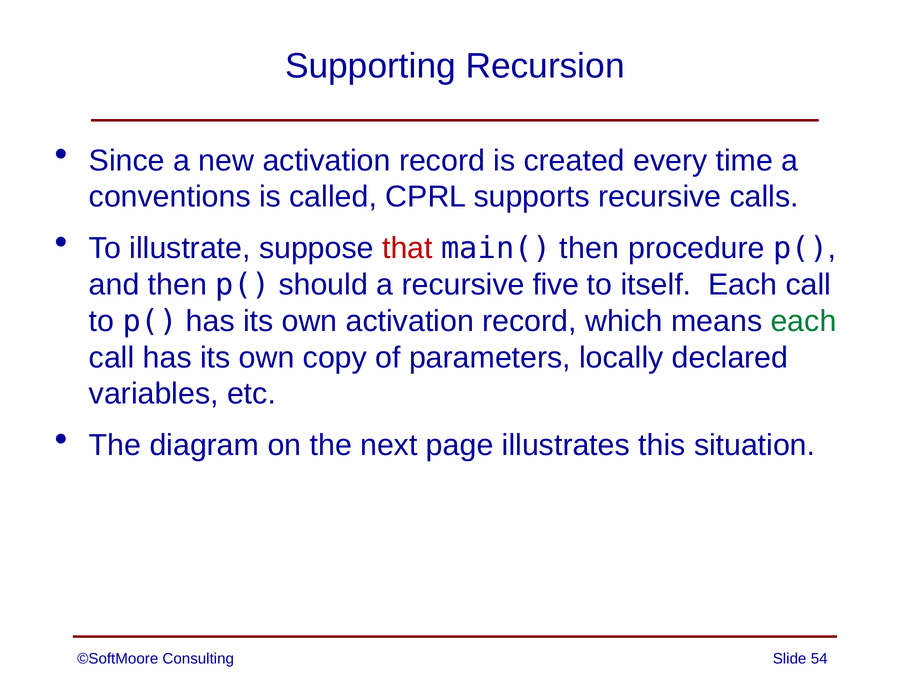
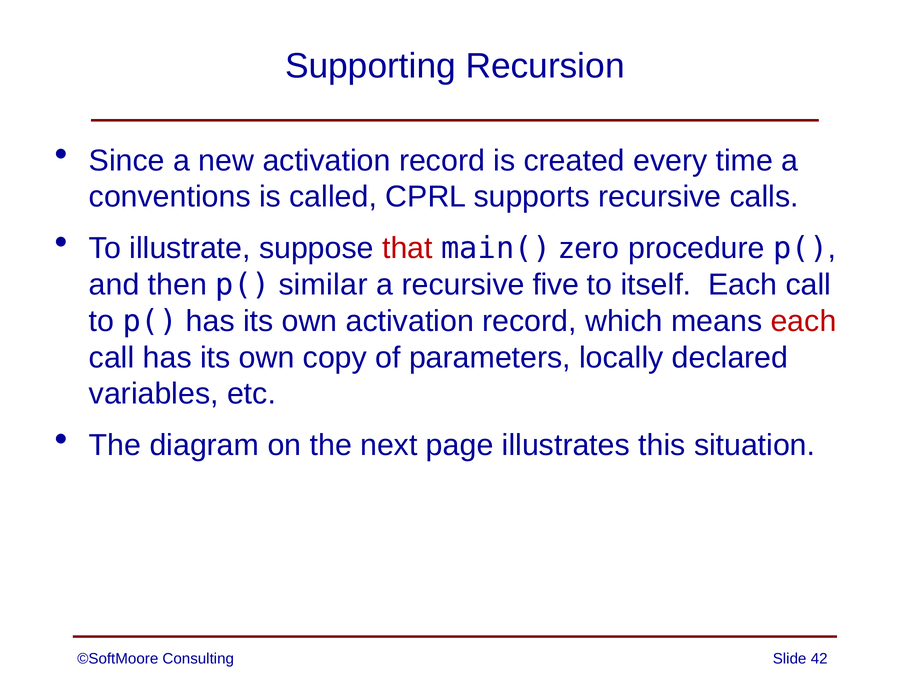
main( then: then -> zero
should: should -> similar
each at (803, 321) colour: green -> red
54: 54 -> 42
